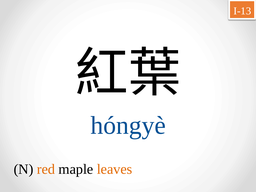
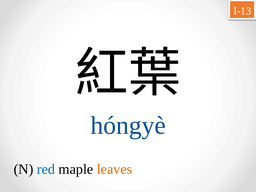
red colour: orange -> blue
